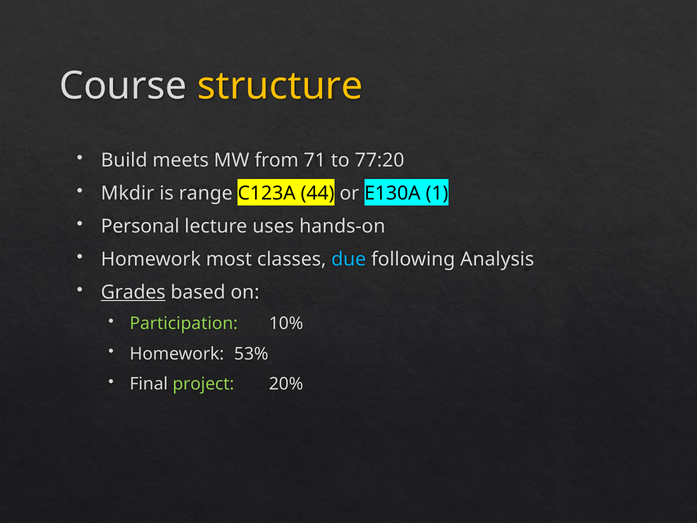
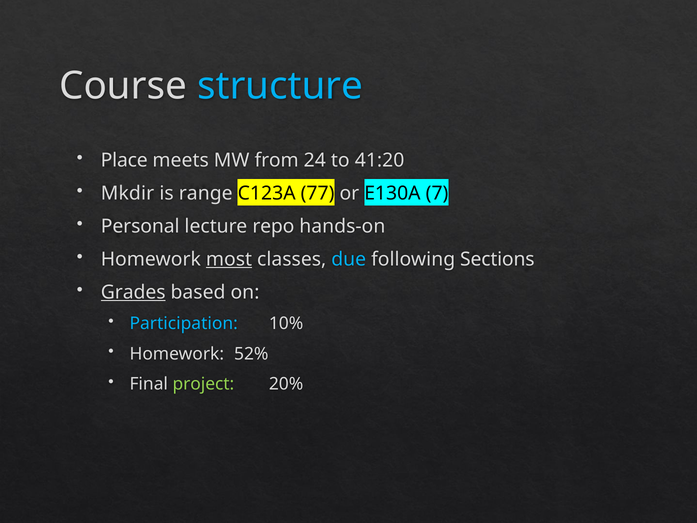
structure colour: yellow -> light blue
Build: Build -> Place
71: 71 -> 24
77:20: 77:20 -> 41:20
44: 44 -> 77
1: 1 -> 7
uses: uses -> repo
most underline: none -> present
Analysis: Analysis -> Sections
Participation colour: light green -> light blue
53%: 53% -> 52%
